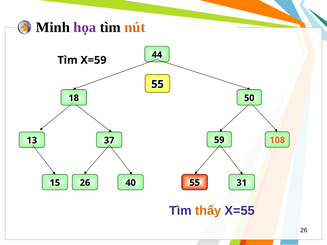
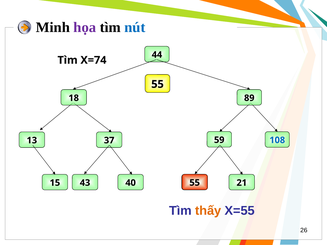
nút colour: orange -> blue
X=59: X=59 -> X=74
50: 50 -> 89
108 colour: orange -> blue
15 26: 26 -> 43
31: 31 -> 21
